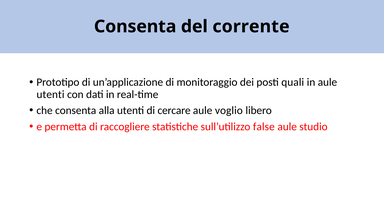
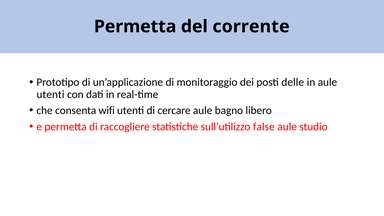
Consenta at (135, 27): Consenta -> Permetta
quali: quali -> delle
alla: alla -> wifi
voglio: voglio -> bagno
